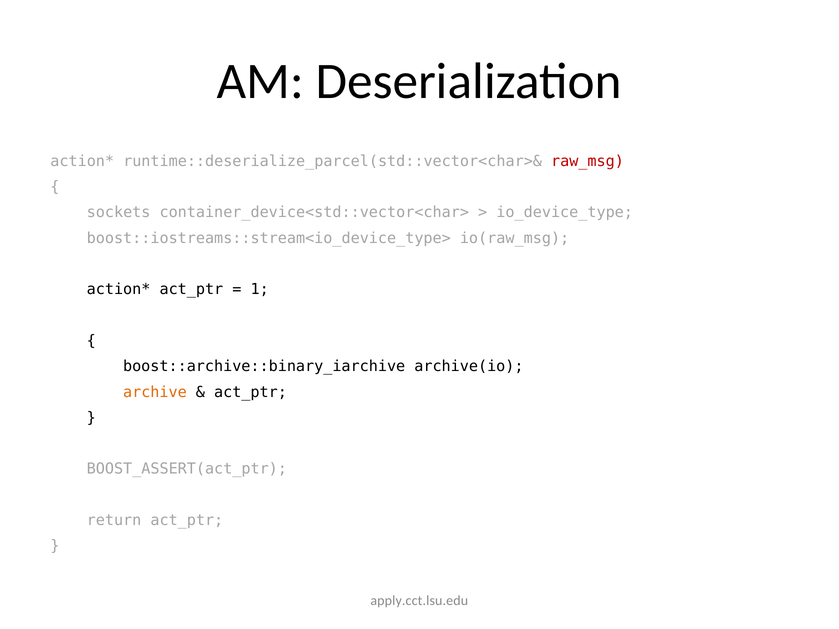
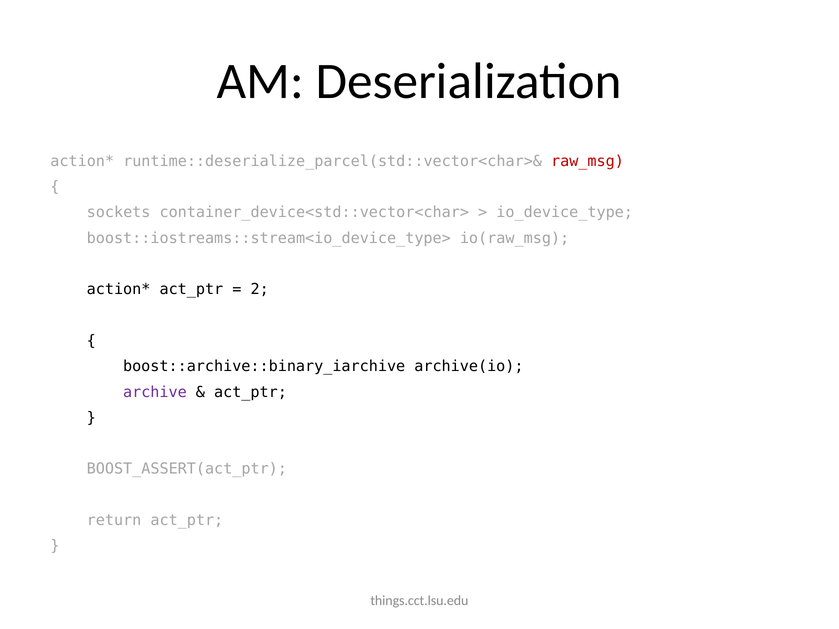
1: 1 -> 2
archive colour: orange -> purple
apply.cct.lsu.edu: apply.cct.lsu.edu -> things.cct.lsu.edu
